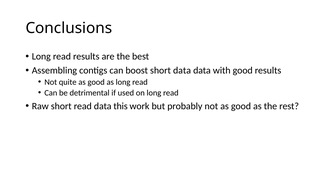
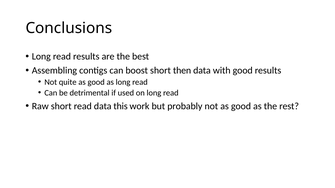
short data: data -> then
